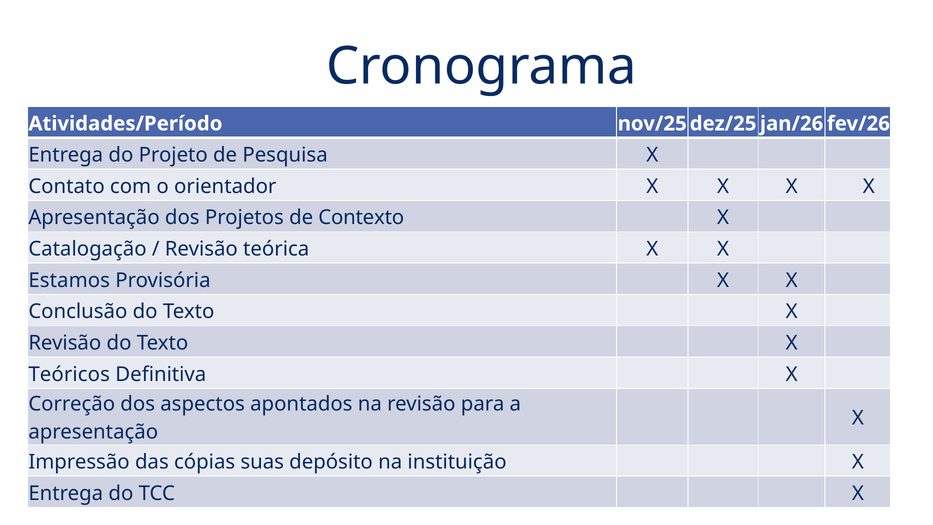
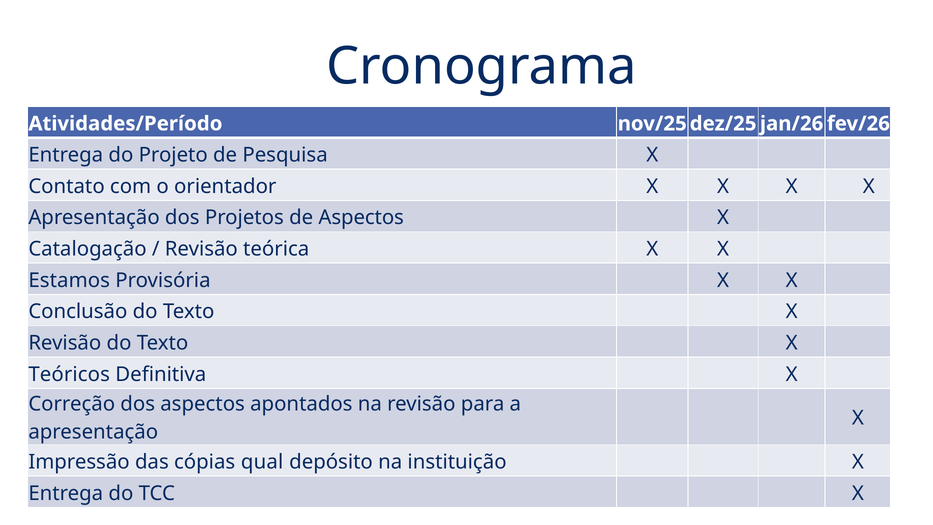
de Contexto: Contexto -> Aspectos
suas: suas -> qual
